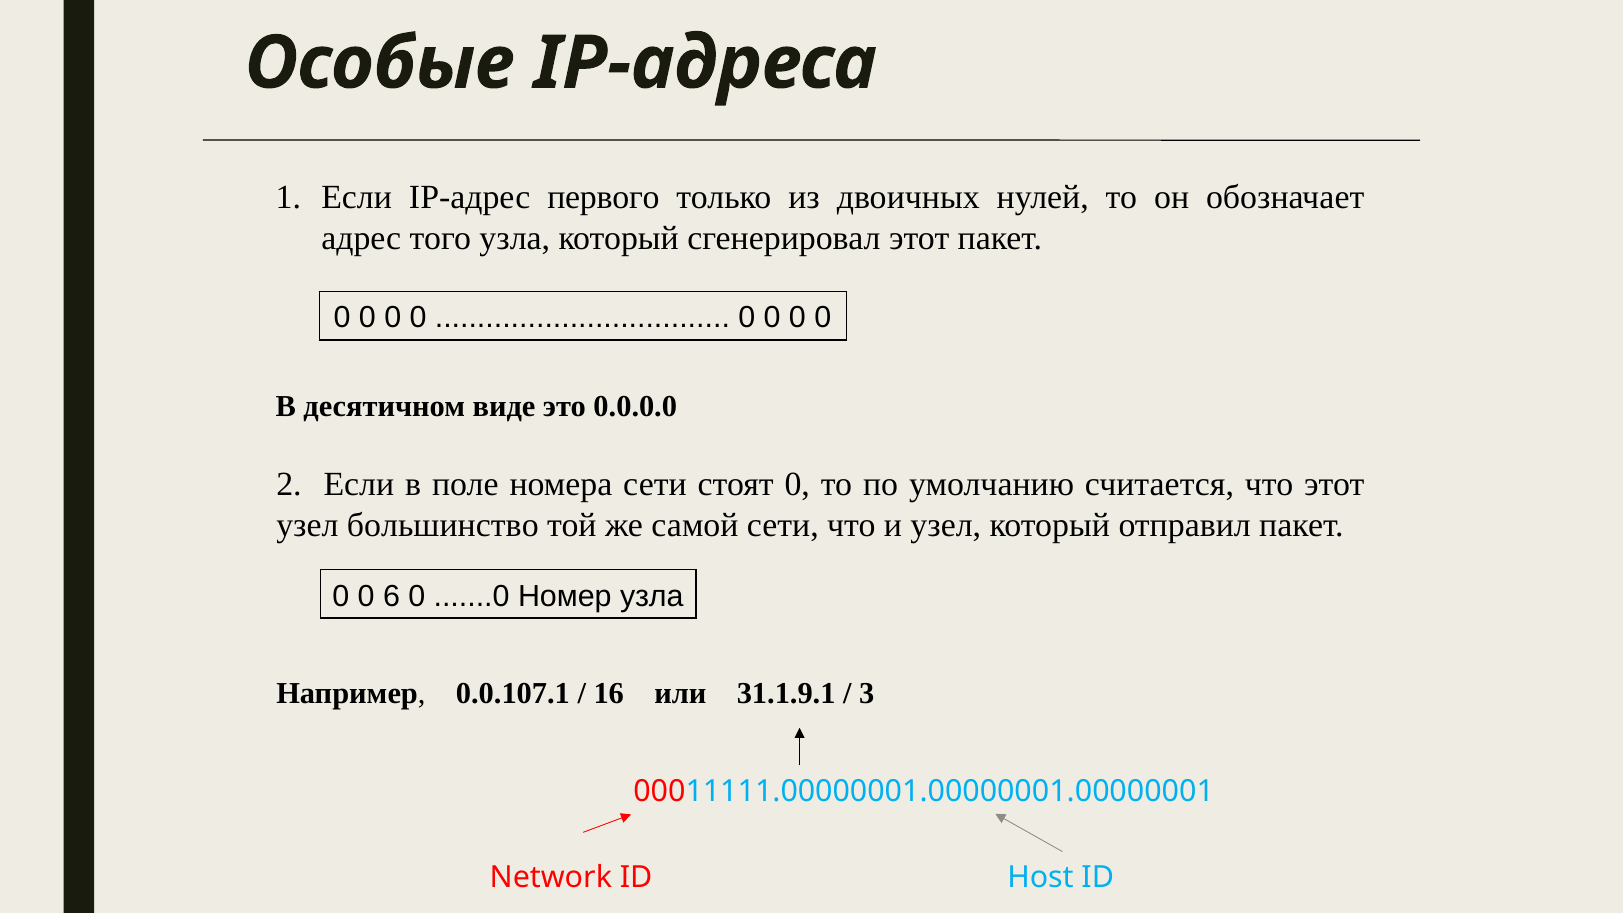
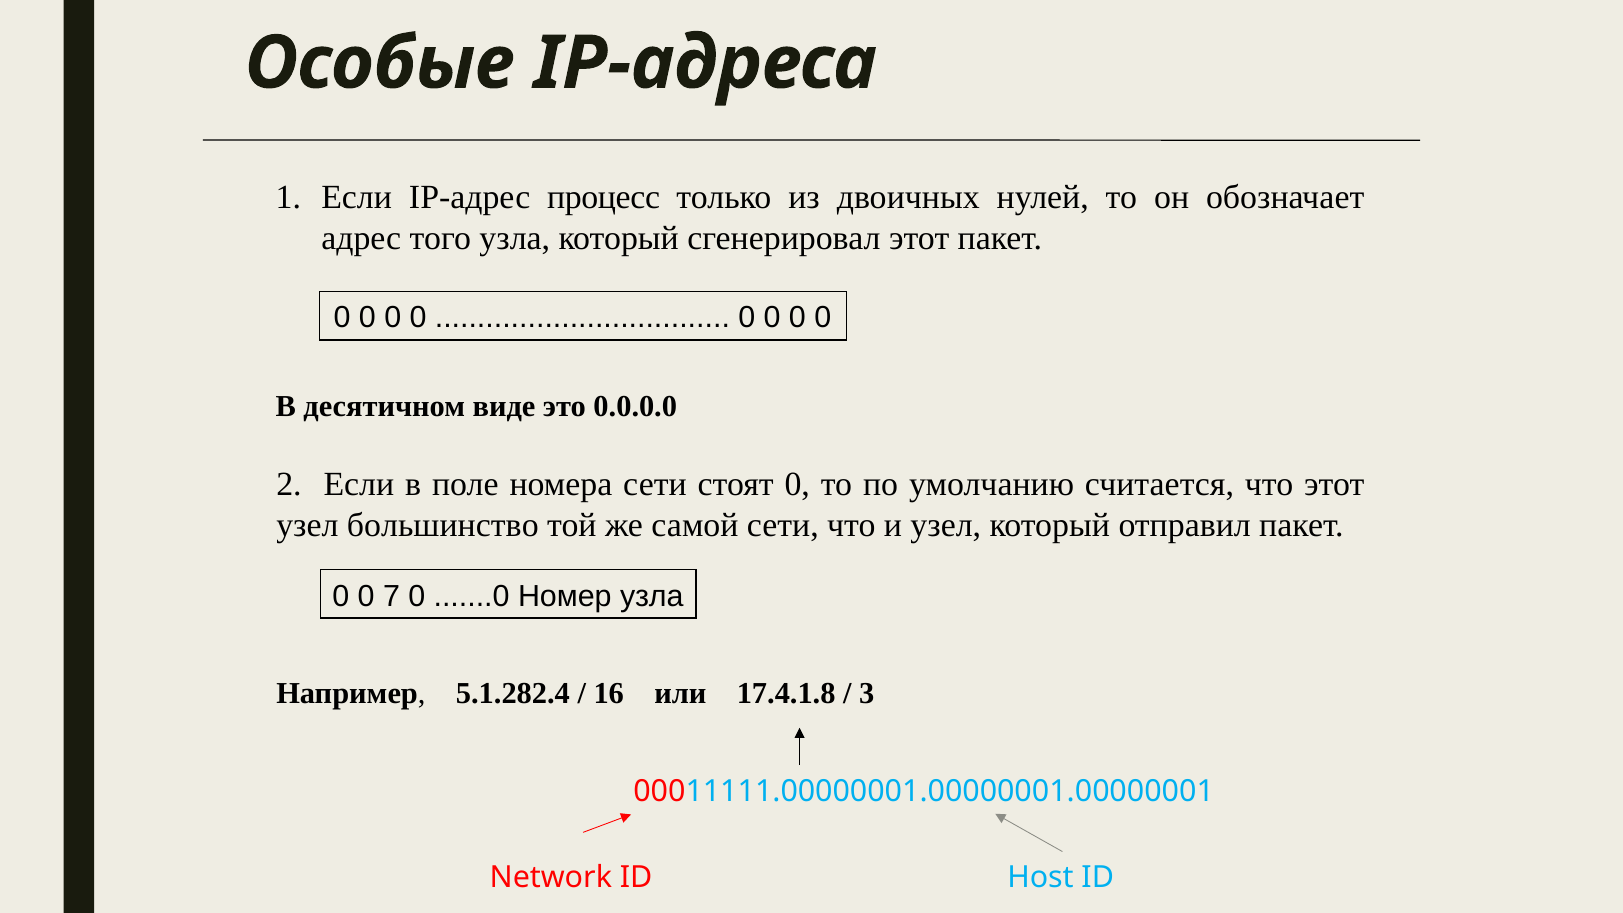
первого: первого -> процесс
6: 6 -> 7
0.0.107.1: 0.0.107.1 -> 5.1.282.4
31.1.9.1: 31.1.9.1 -> 17.4.1.8
